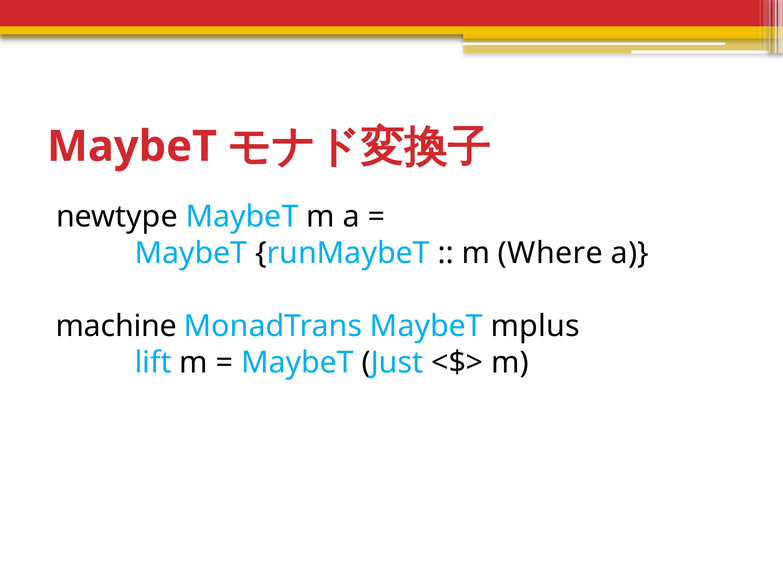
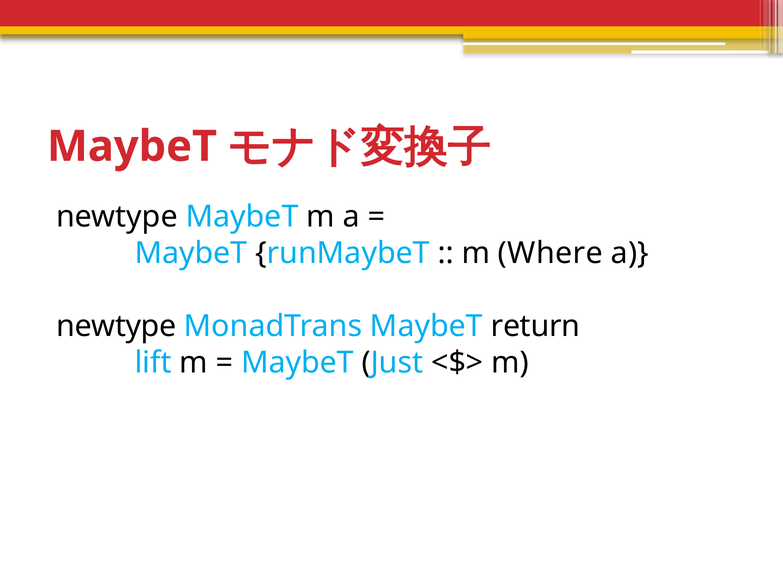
machine at (116, 327): machine -> newtype
mplus: mplus -> return
